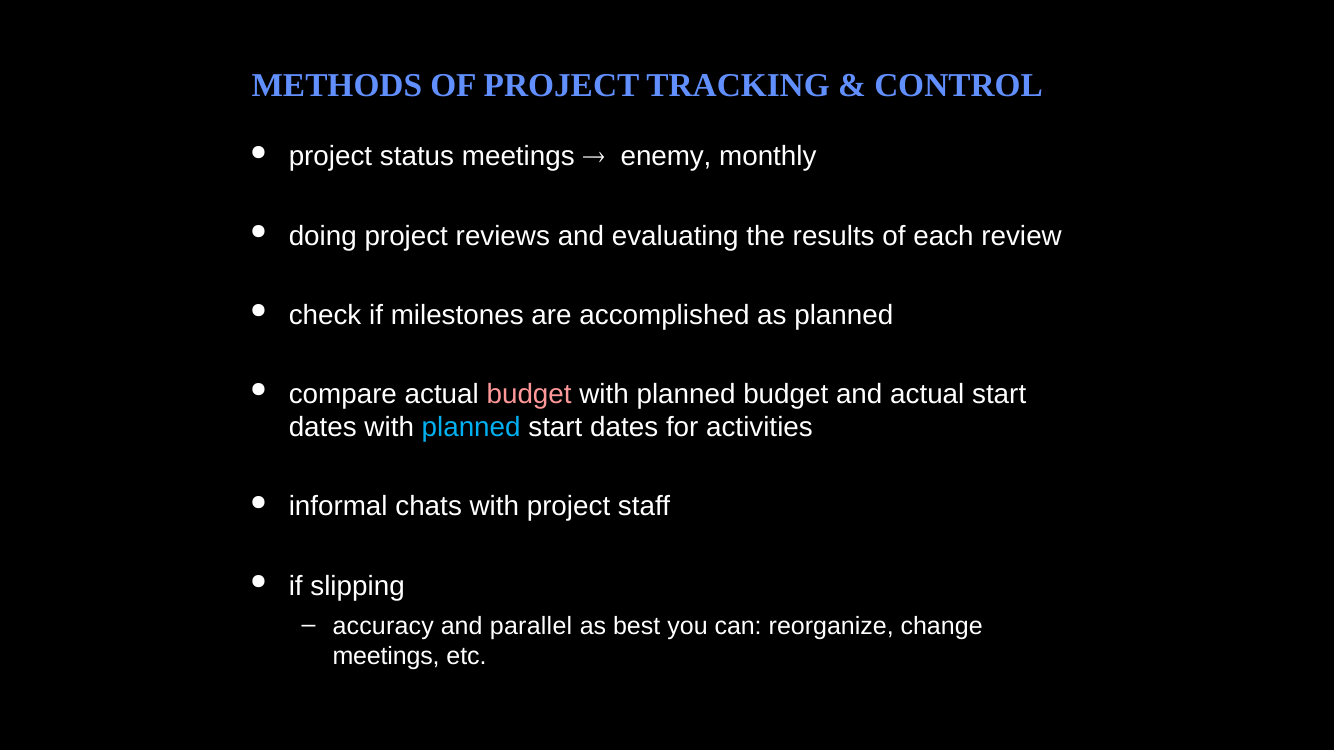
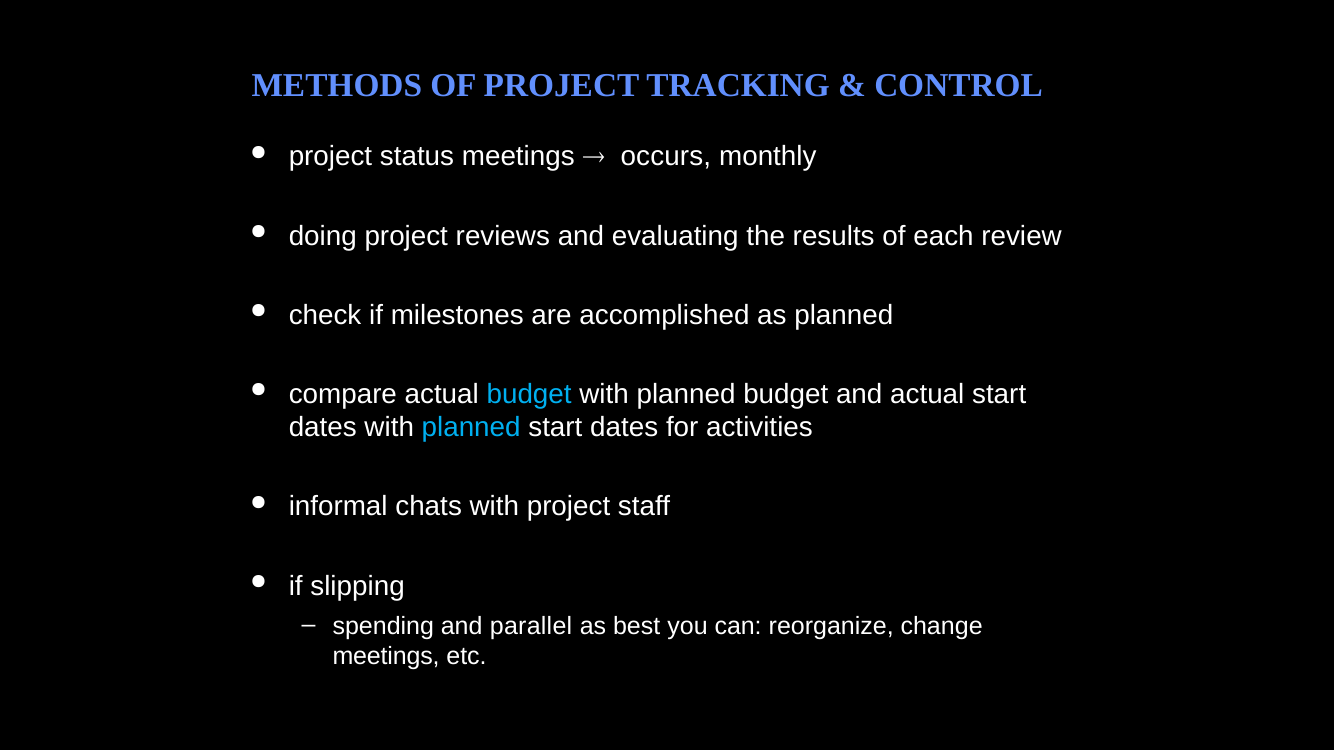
enemy: enemy -> occurs
budget at (529, 394) colour: pink -> light blue
accuracy: accuracy -> spending
